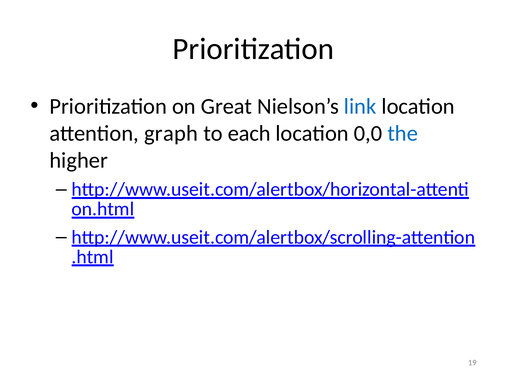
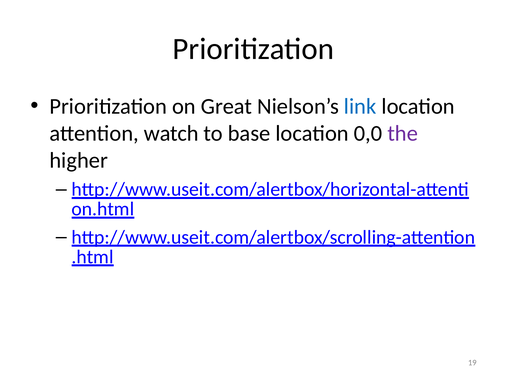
graph: graph -> watch
each: each -> base
the colour: blue -> purple
